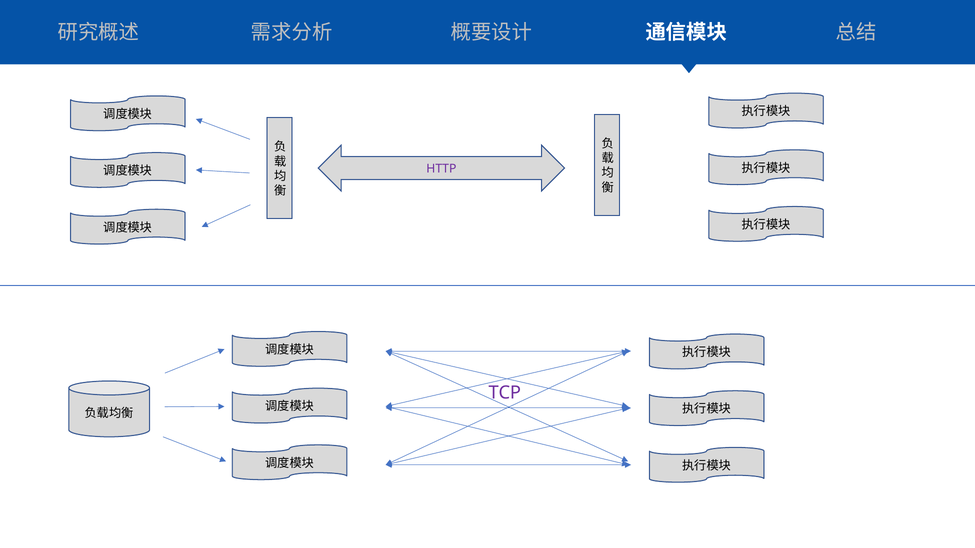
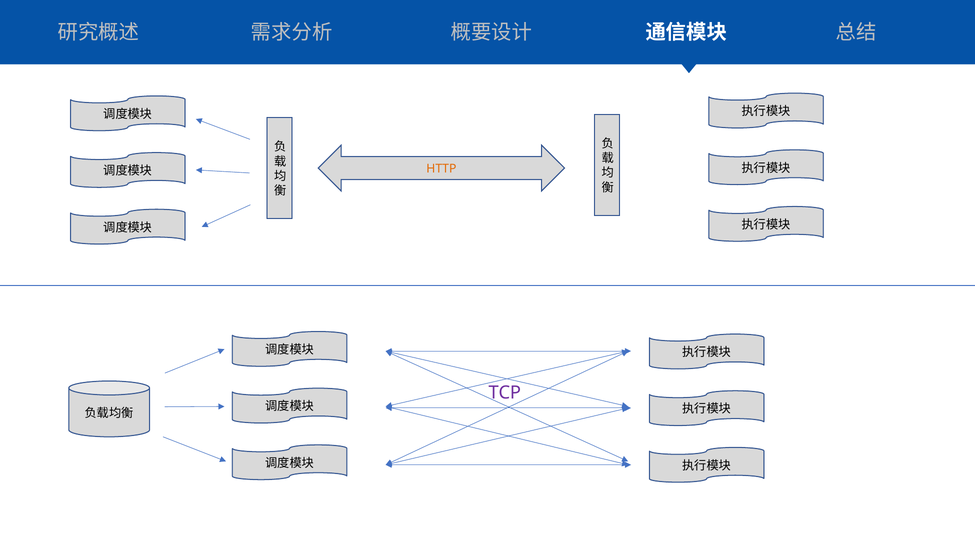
HTTP colour: purple -> orange
